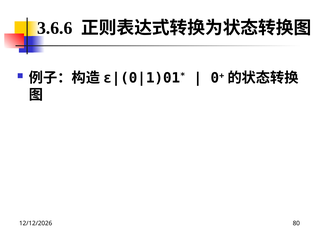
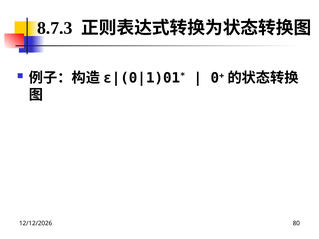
3.6.6: 3.6.6 -> 8.7.3
